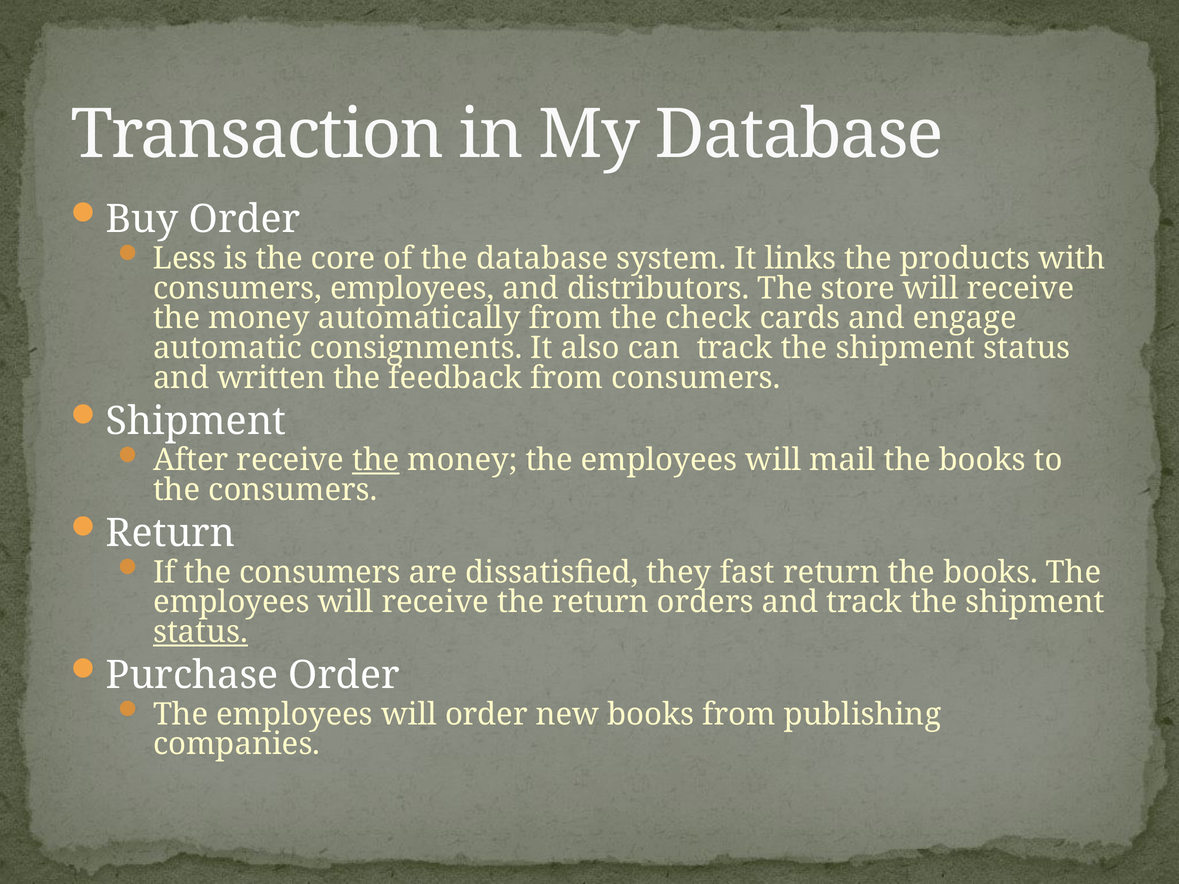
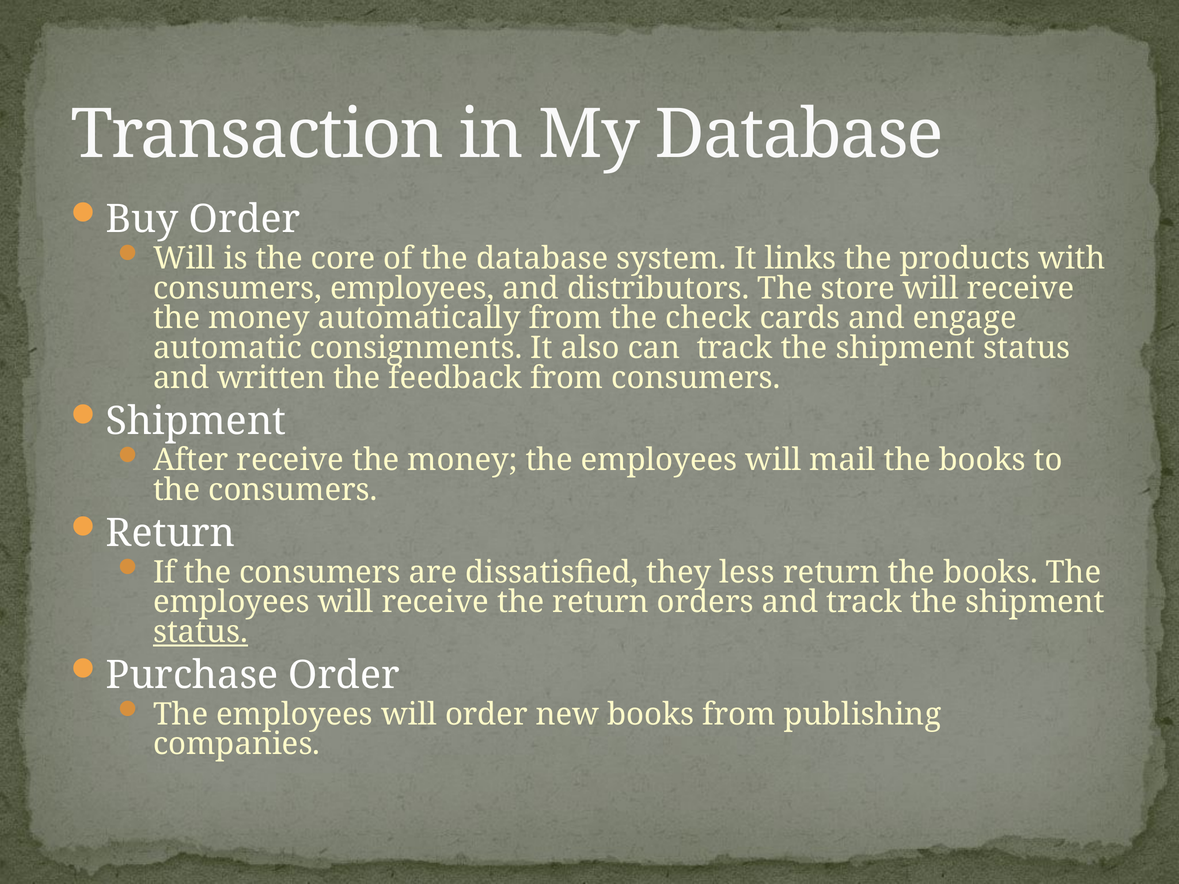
Less at (185, 259): Less -> Will
the at (376, 460) underline: present -> none
fast: fast -> less
